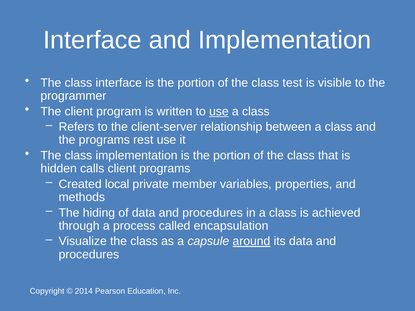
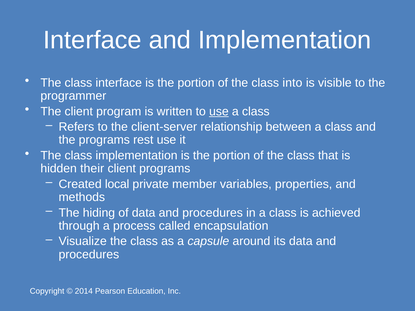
test: test -> into
calls: calls -> their
around underline: present -> none
